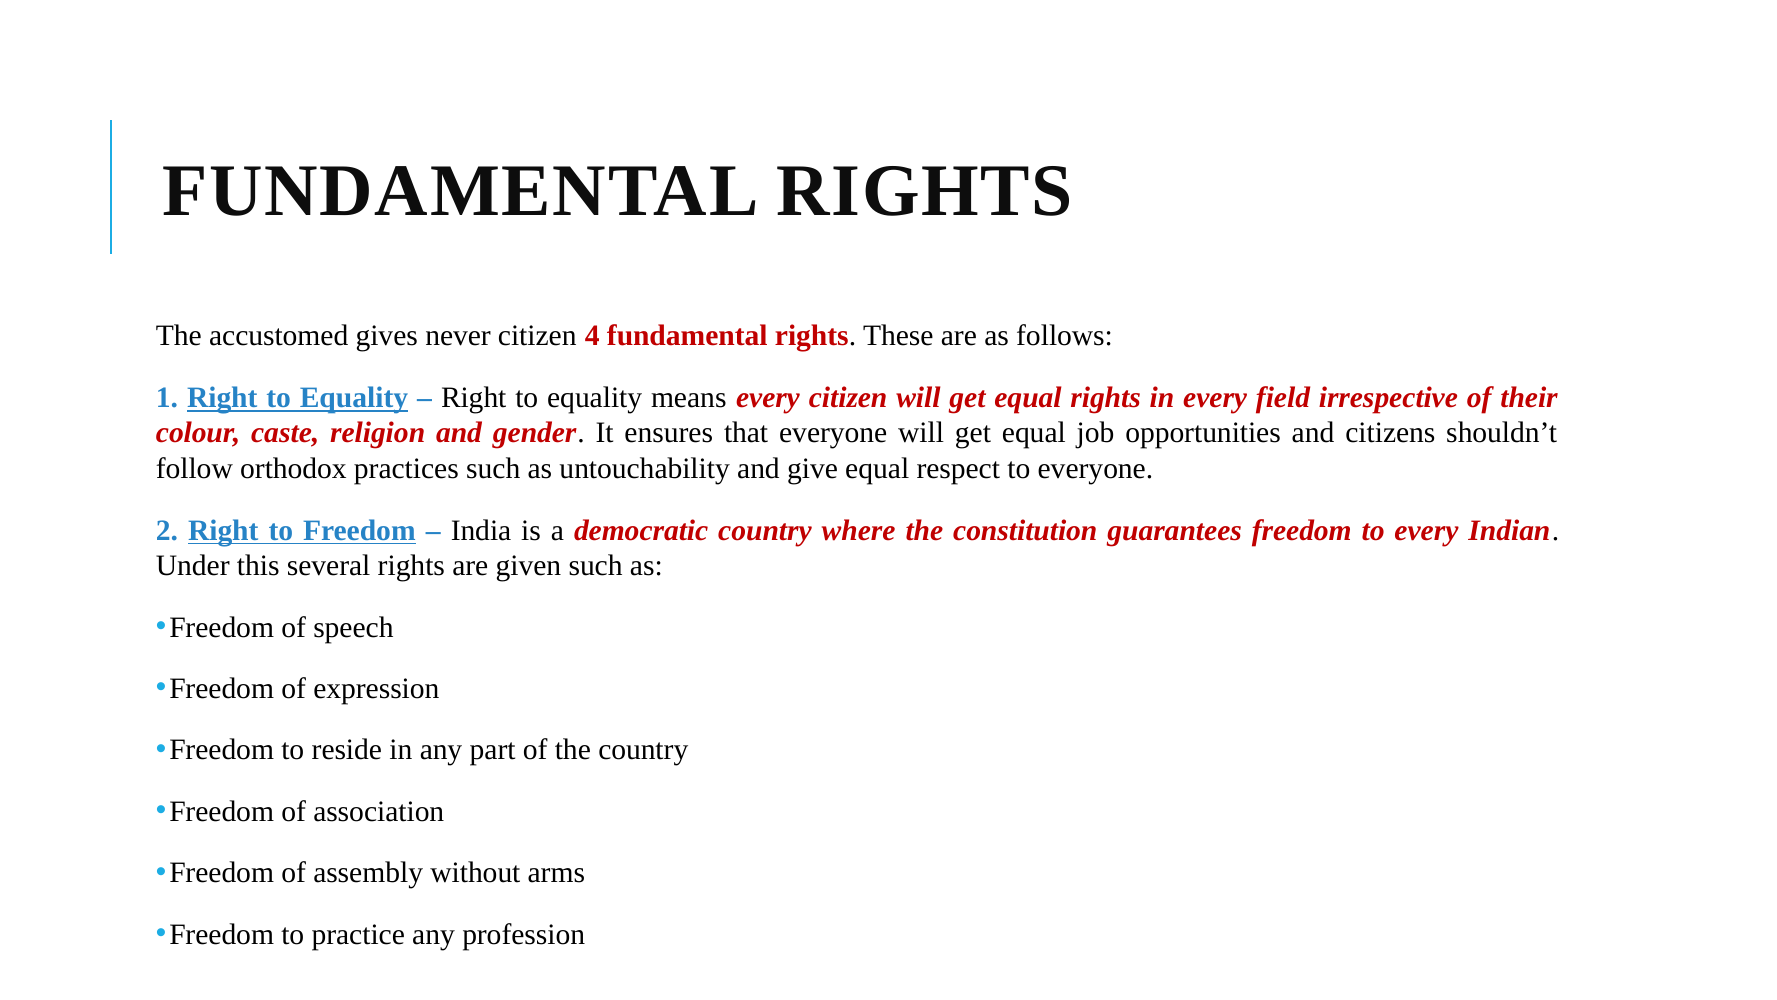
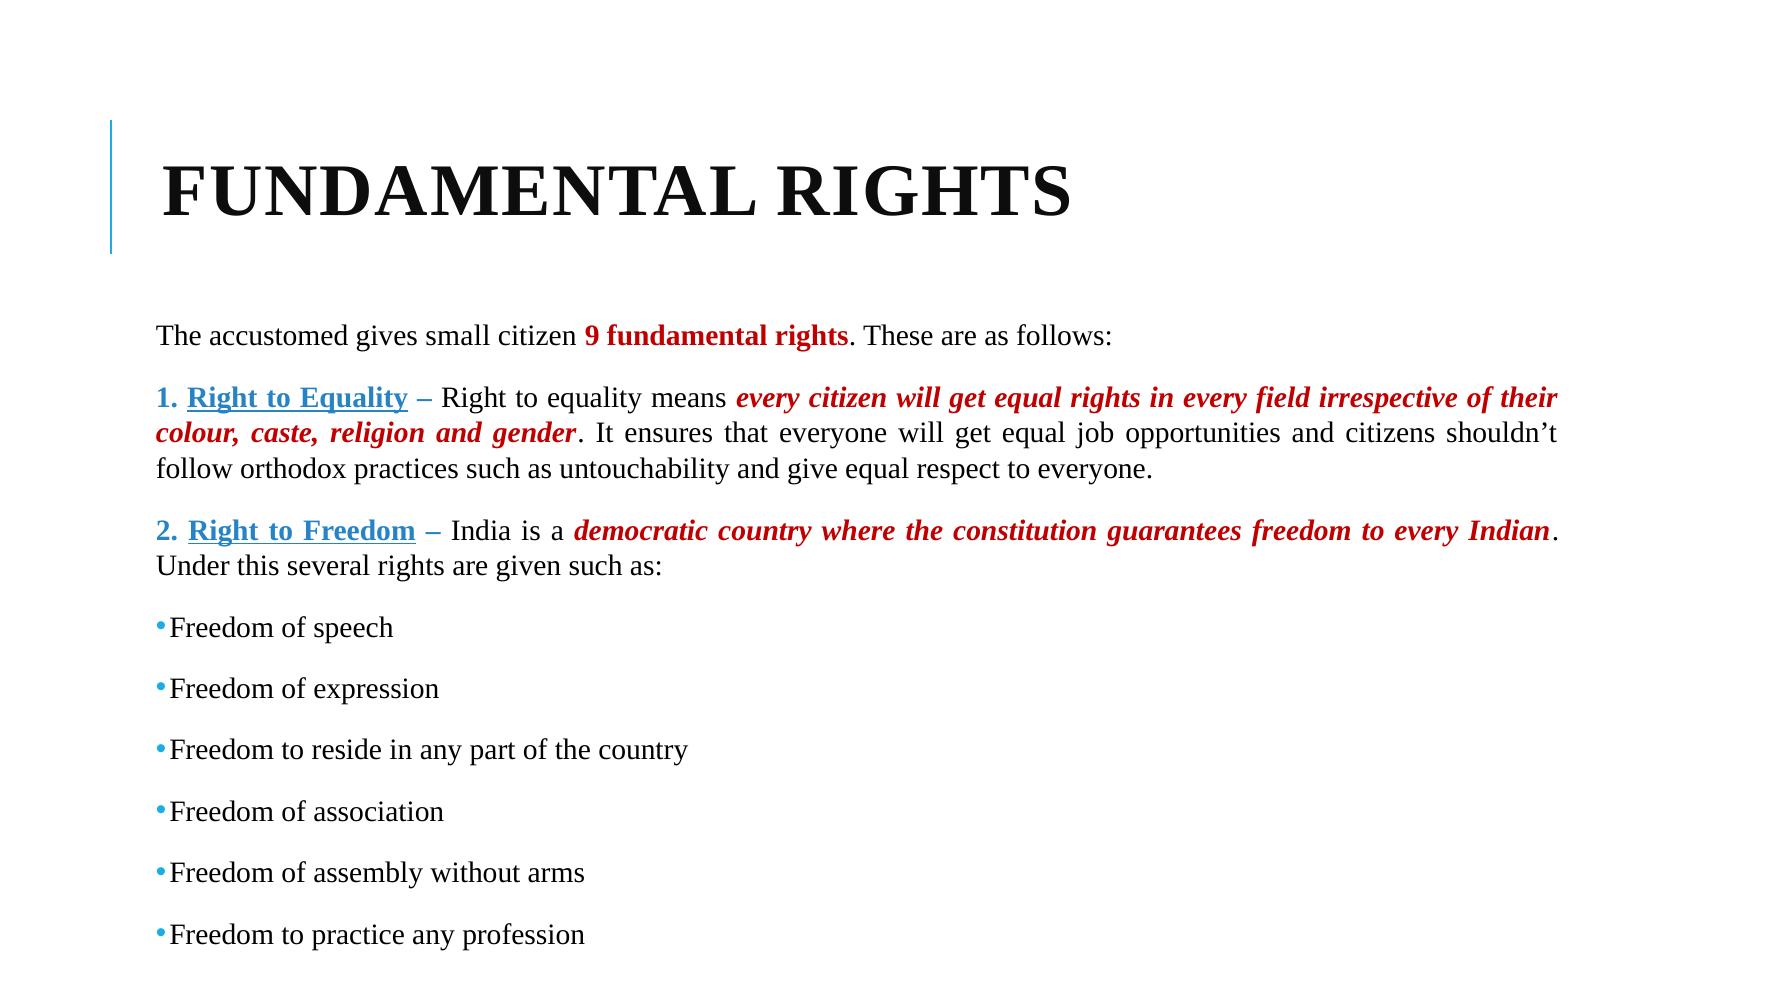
never: never -> small
4: 4 -> 9
